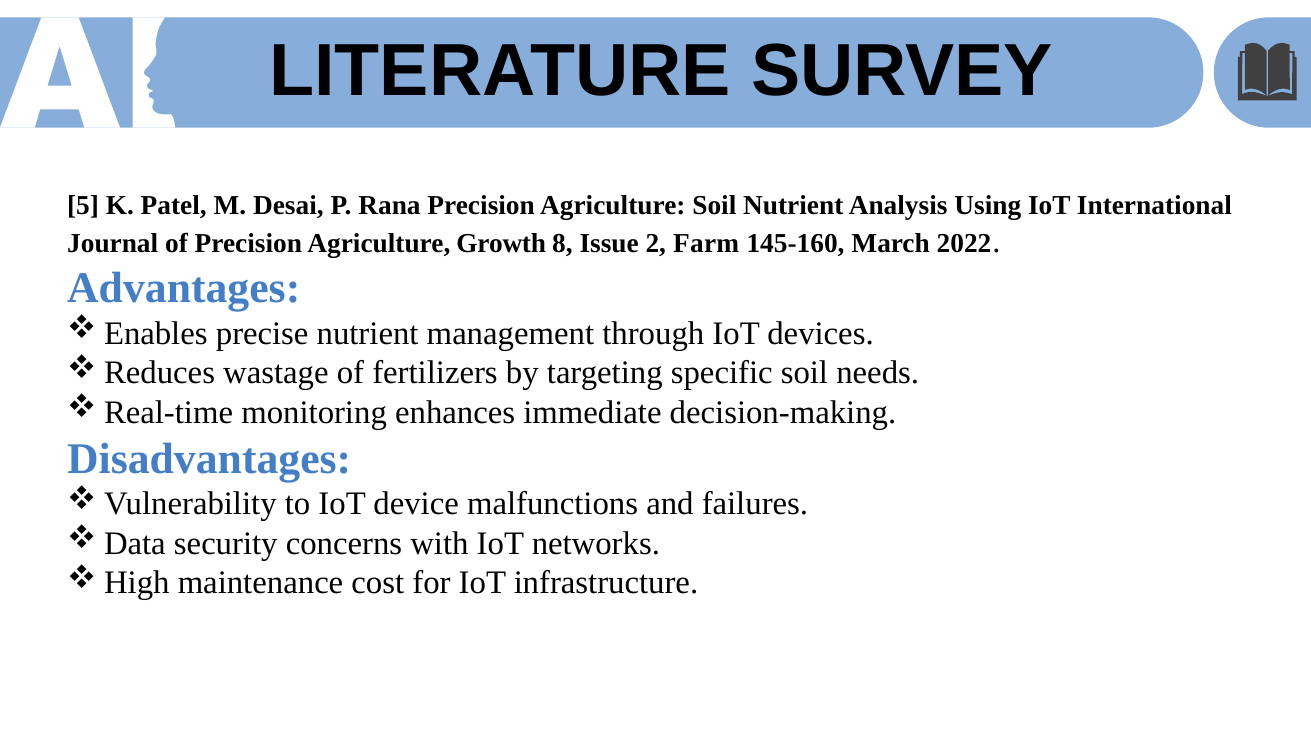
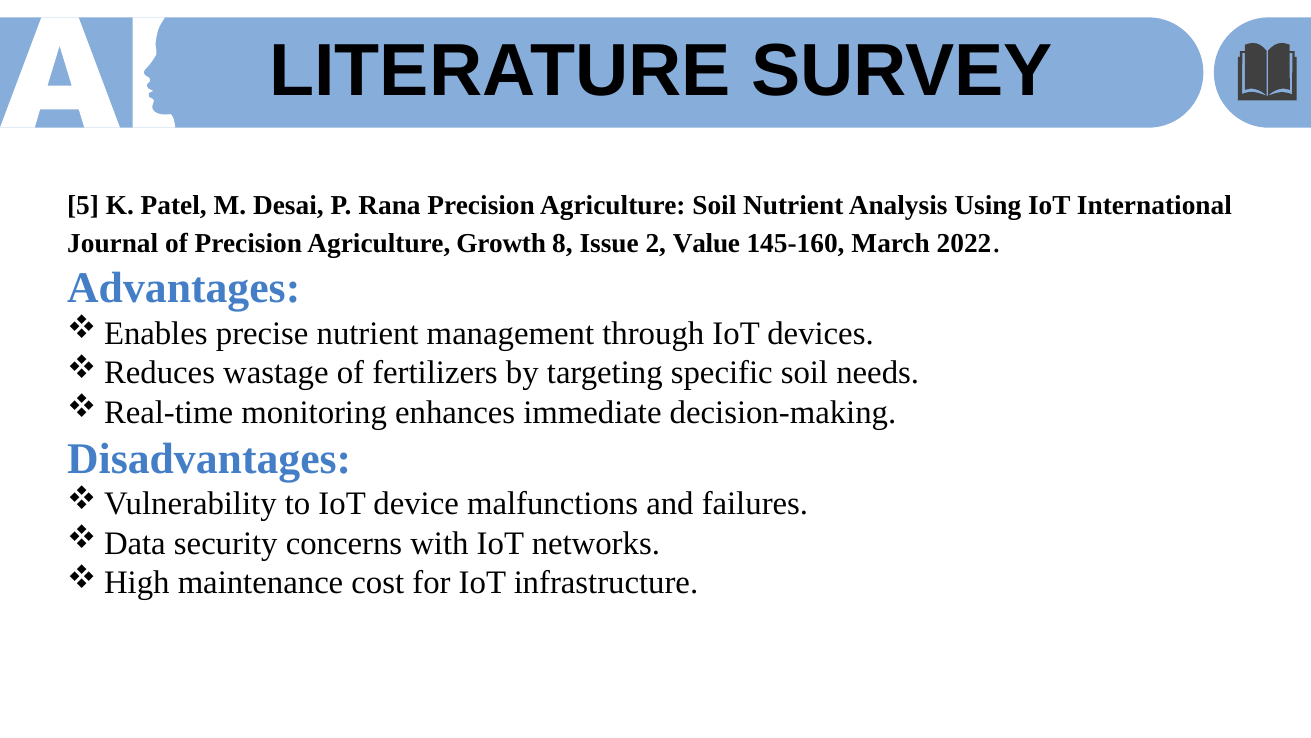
Farm: Farm -> Value
